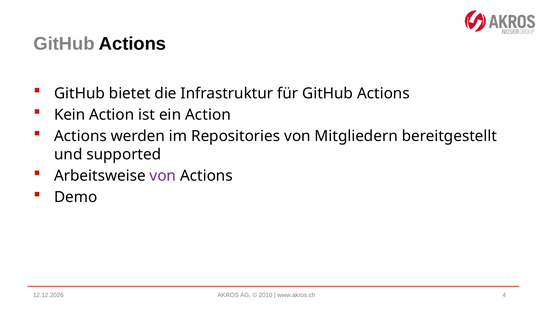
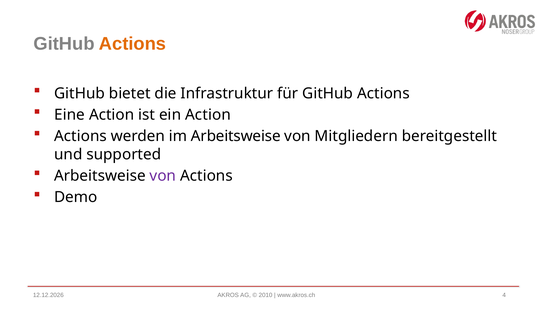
Actions at (133, 44) colour: black -> orange
Kein: Kein -> Eine
im Repositories: Repositories -> Arbeitsweise
